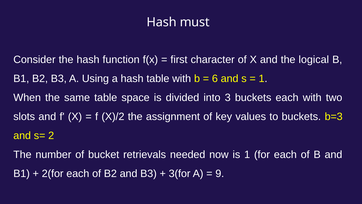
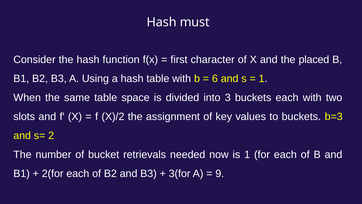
logical: logical -> placed
